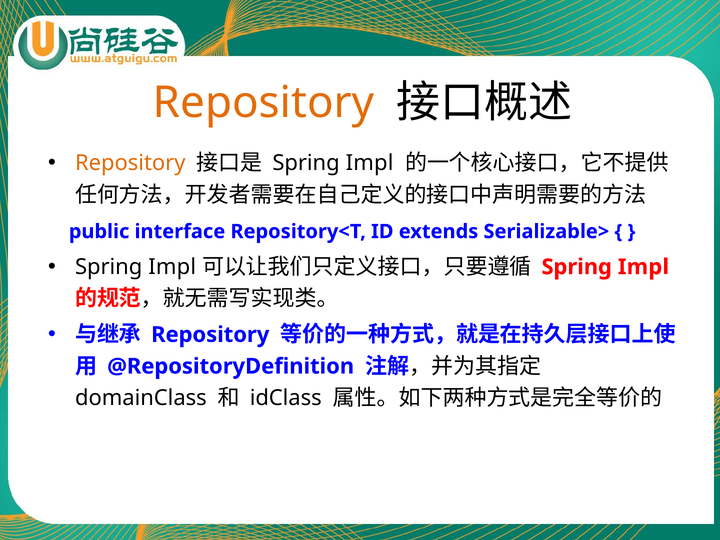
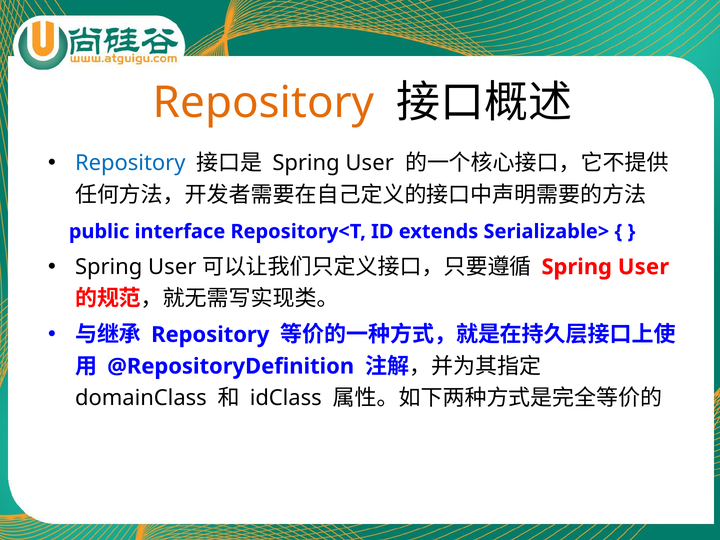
Repository at (130, 163) colour: orange -> blue
Impl at (370, 163): Impl -> User
Impl at (172, 267): Impl -> User
Impl at (643, 267): Impl -> User
